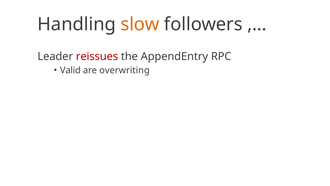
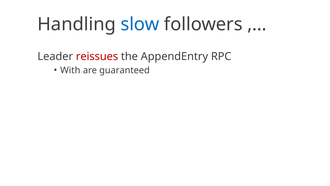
slow colour: orange -> blue
Valid: Valid -> With
overwriting: overwriting -> guaranteed
